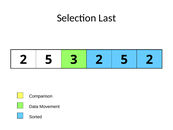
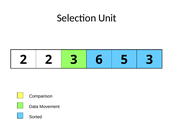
Last: Last -> Unit
5 at (49, 60): 5 -> 2
3 2: 2 -> 6
5 2: 2 -> 3
